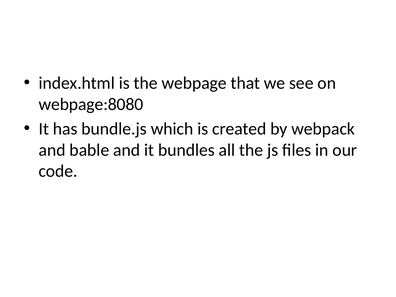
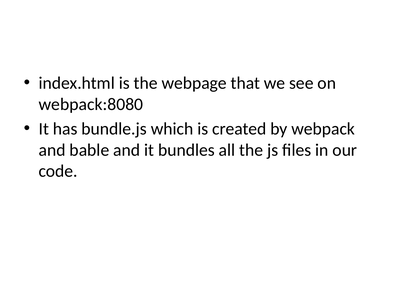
webpage:8080: webpage:8080 -> webpack:8080
